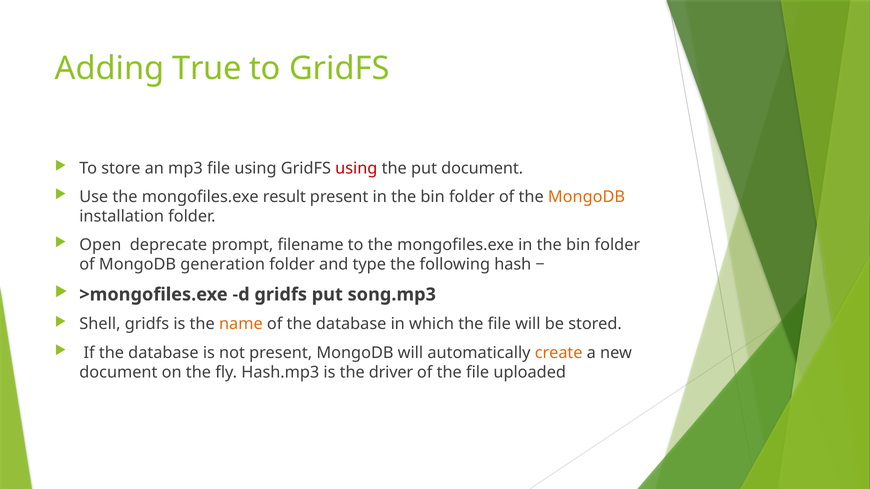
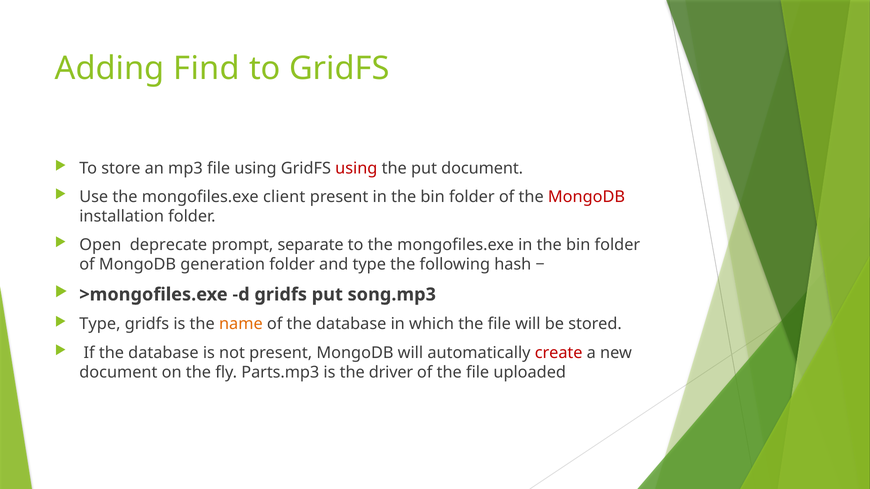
True: True -> Find
result: result -> client
MongoDB at (586, 197) colour: orange -> red
filename: filename -> separate
Shell at (100, 324): Shell -> Type
create colour: orange -> red
Hash.mp3: Hash.mp3 -> Parts.mp3
